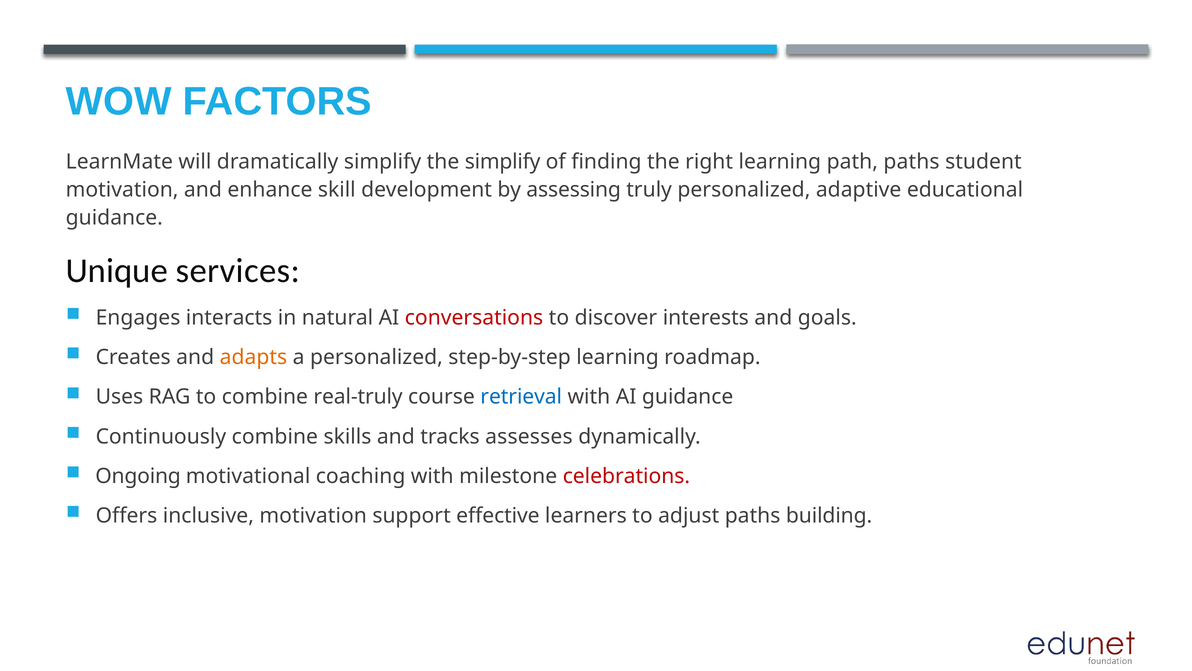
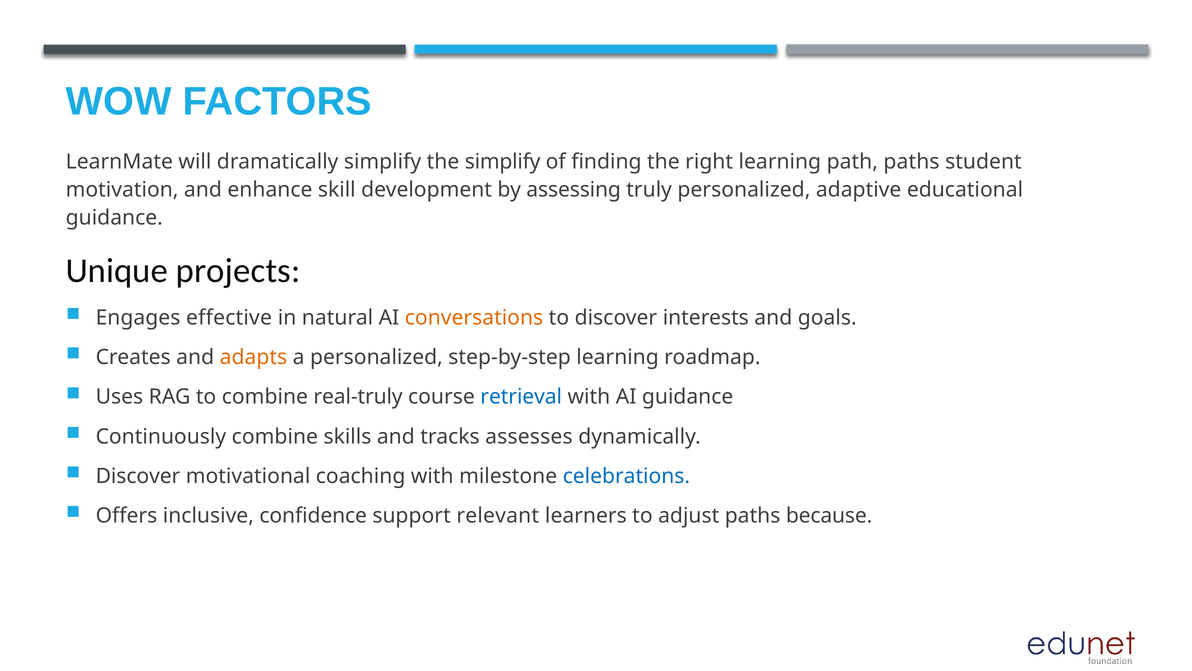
services: services -> projects
interacts: interacts -> effective
conversations colour: red -> orange
Ongoing at (138, 476): Ongoing -> Discover
celebrations colour: red -> blue
inclusive motivation: motivation -> confidence
effective: effective -> relevant
building: building -> because
